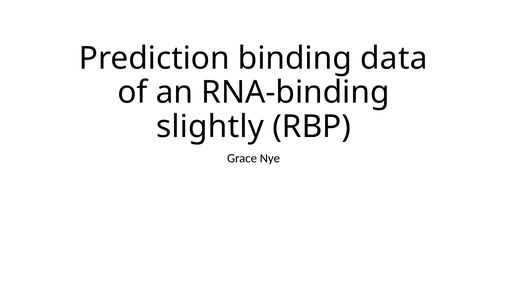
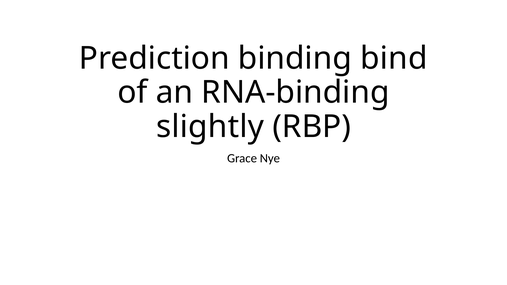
data: data -> bind
